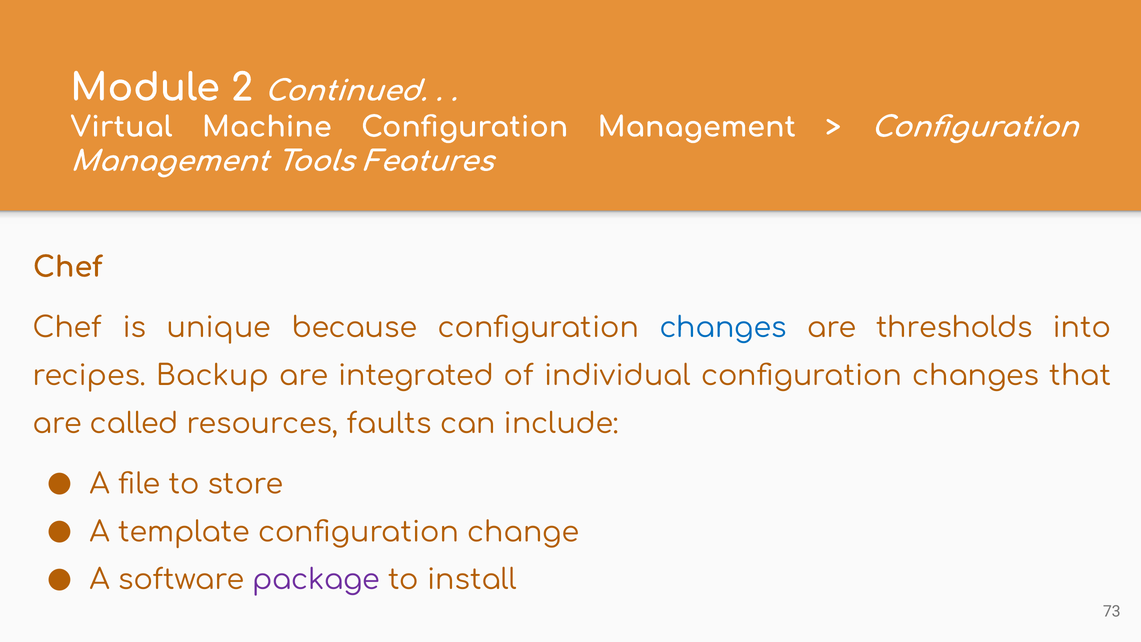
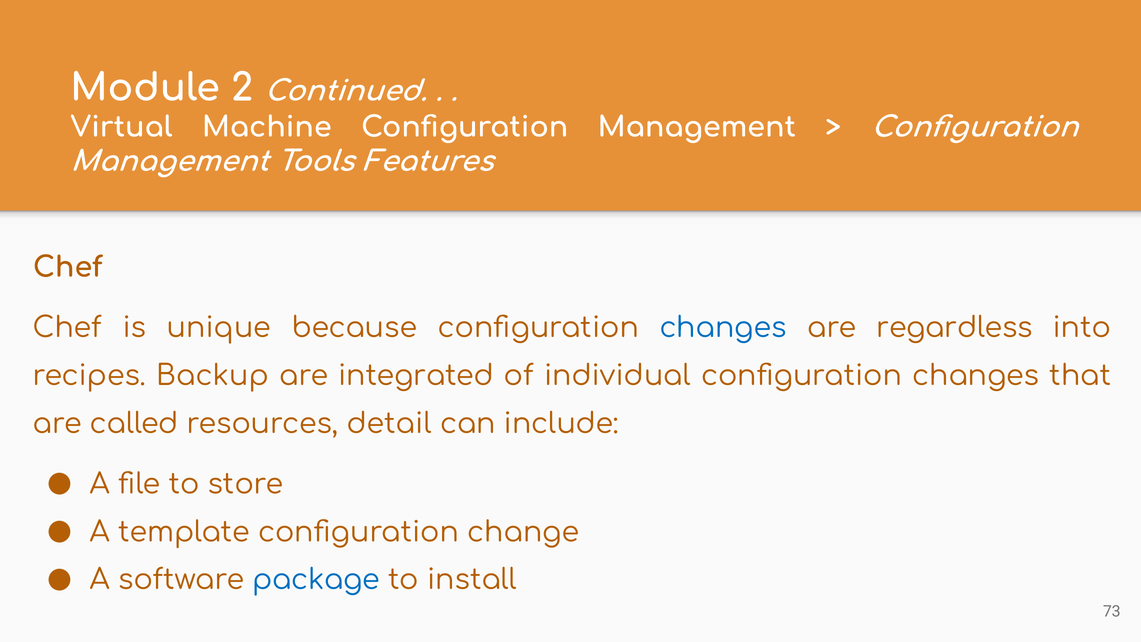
thresholds: thresholds -> regardless
faults: faults -> detail
package colour: purple -> blue
